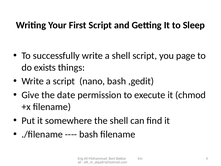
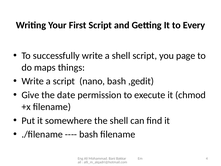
Sleep: Sleep -> Every
exists: exists -> maps
